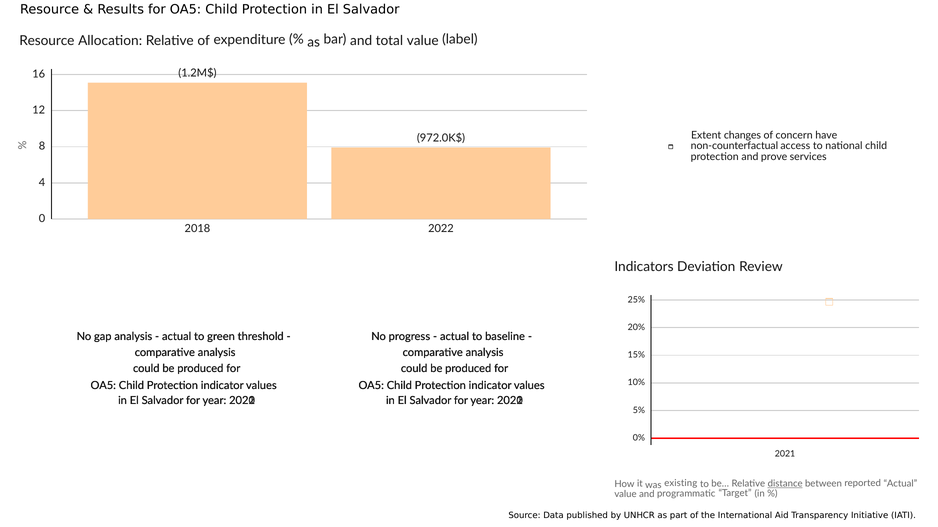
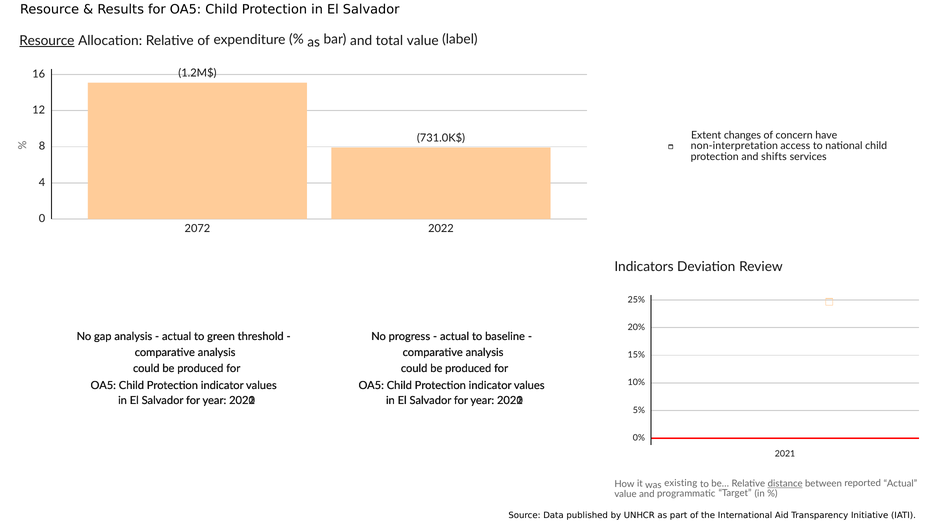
Resource at (47, 41) underline: none -> present
972.0K$: 972.0K$ -> 731.0K$
non-counterfactual: non-counterfactual -> non-interpretation
prove: prove -> shifts
2018: 2018 -> 2072
